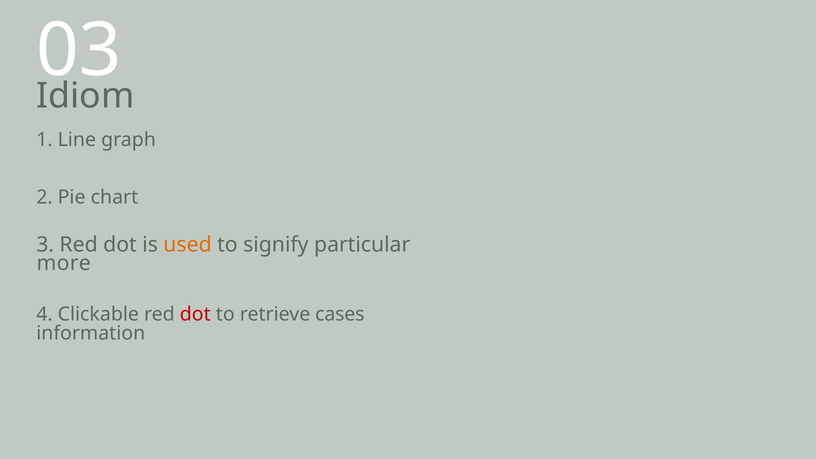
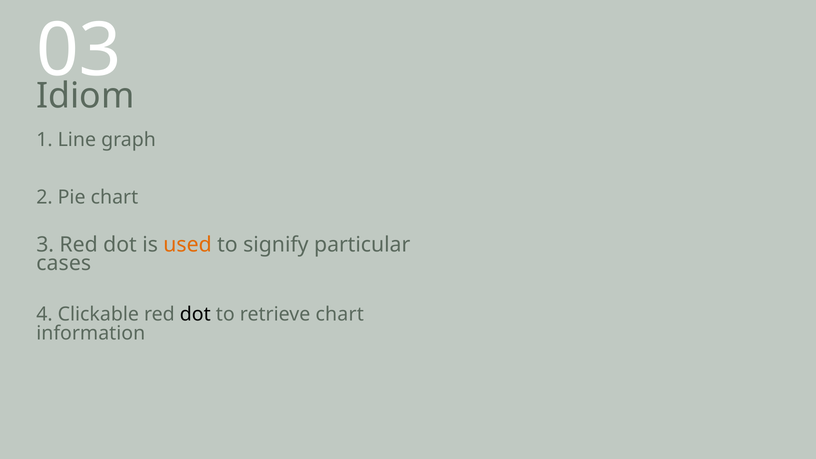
more: more -> cases
dot at (195, 314) colour: red -> black
retrieve cases: cases -> chart
